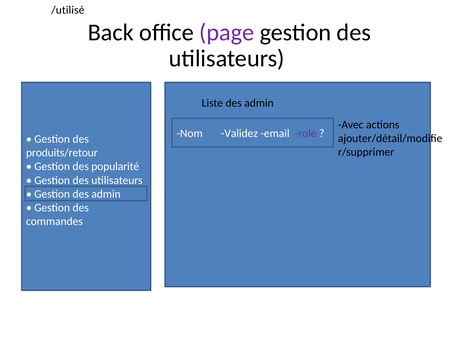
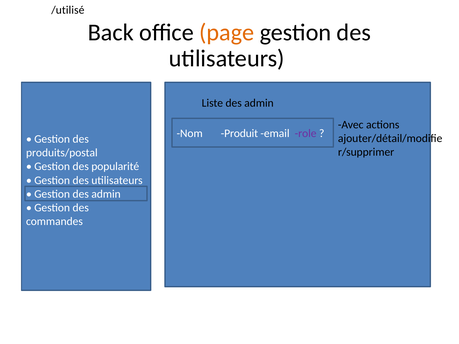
page colour: purple -> orange
Validez: Validez -> Produit
produits/retour: produits/retour -> produits/postal
